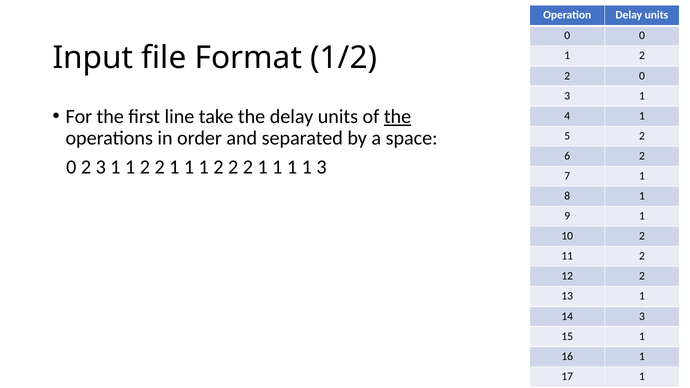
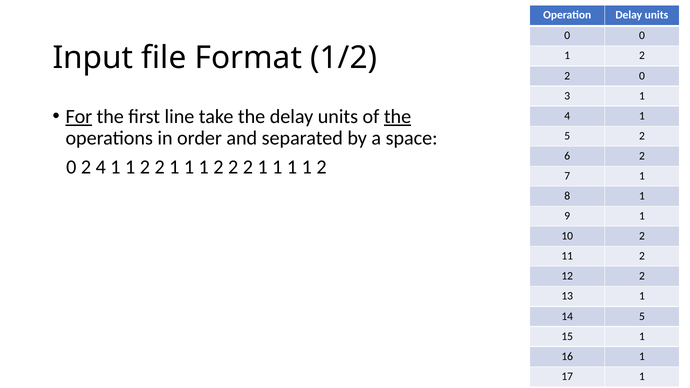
For underline: none -> present
2 3: 3 -> 4
3 at (322, 167): 3 -> 2
14 3: 3 -> 5
